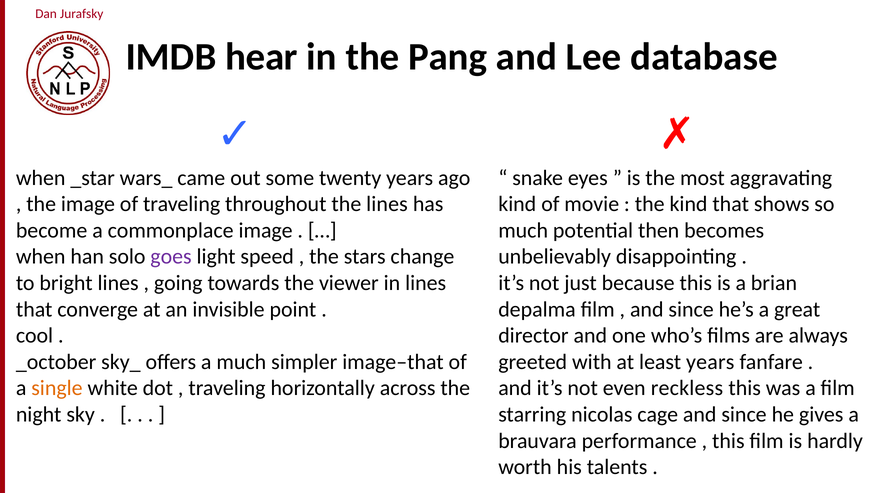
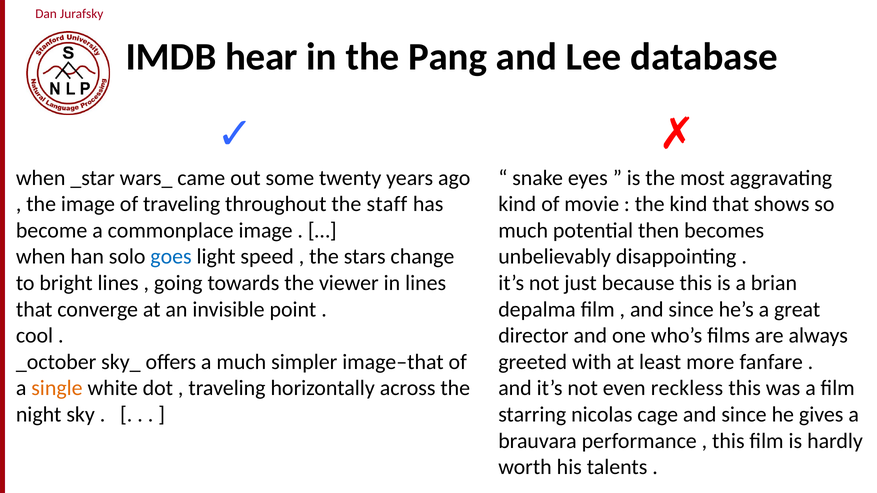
the lines: lines -> staff
goes colour: purple -> blue
least years: years -> more
